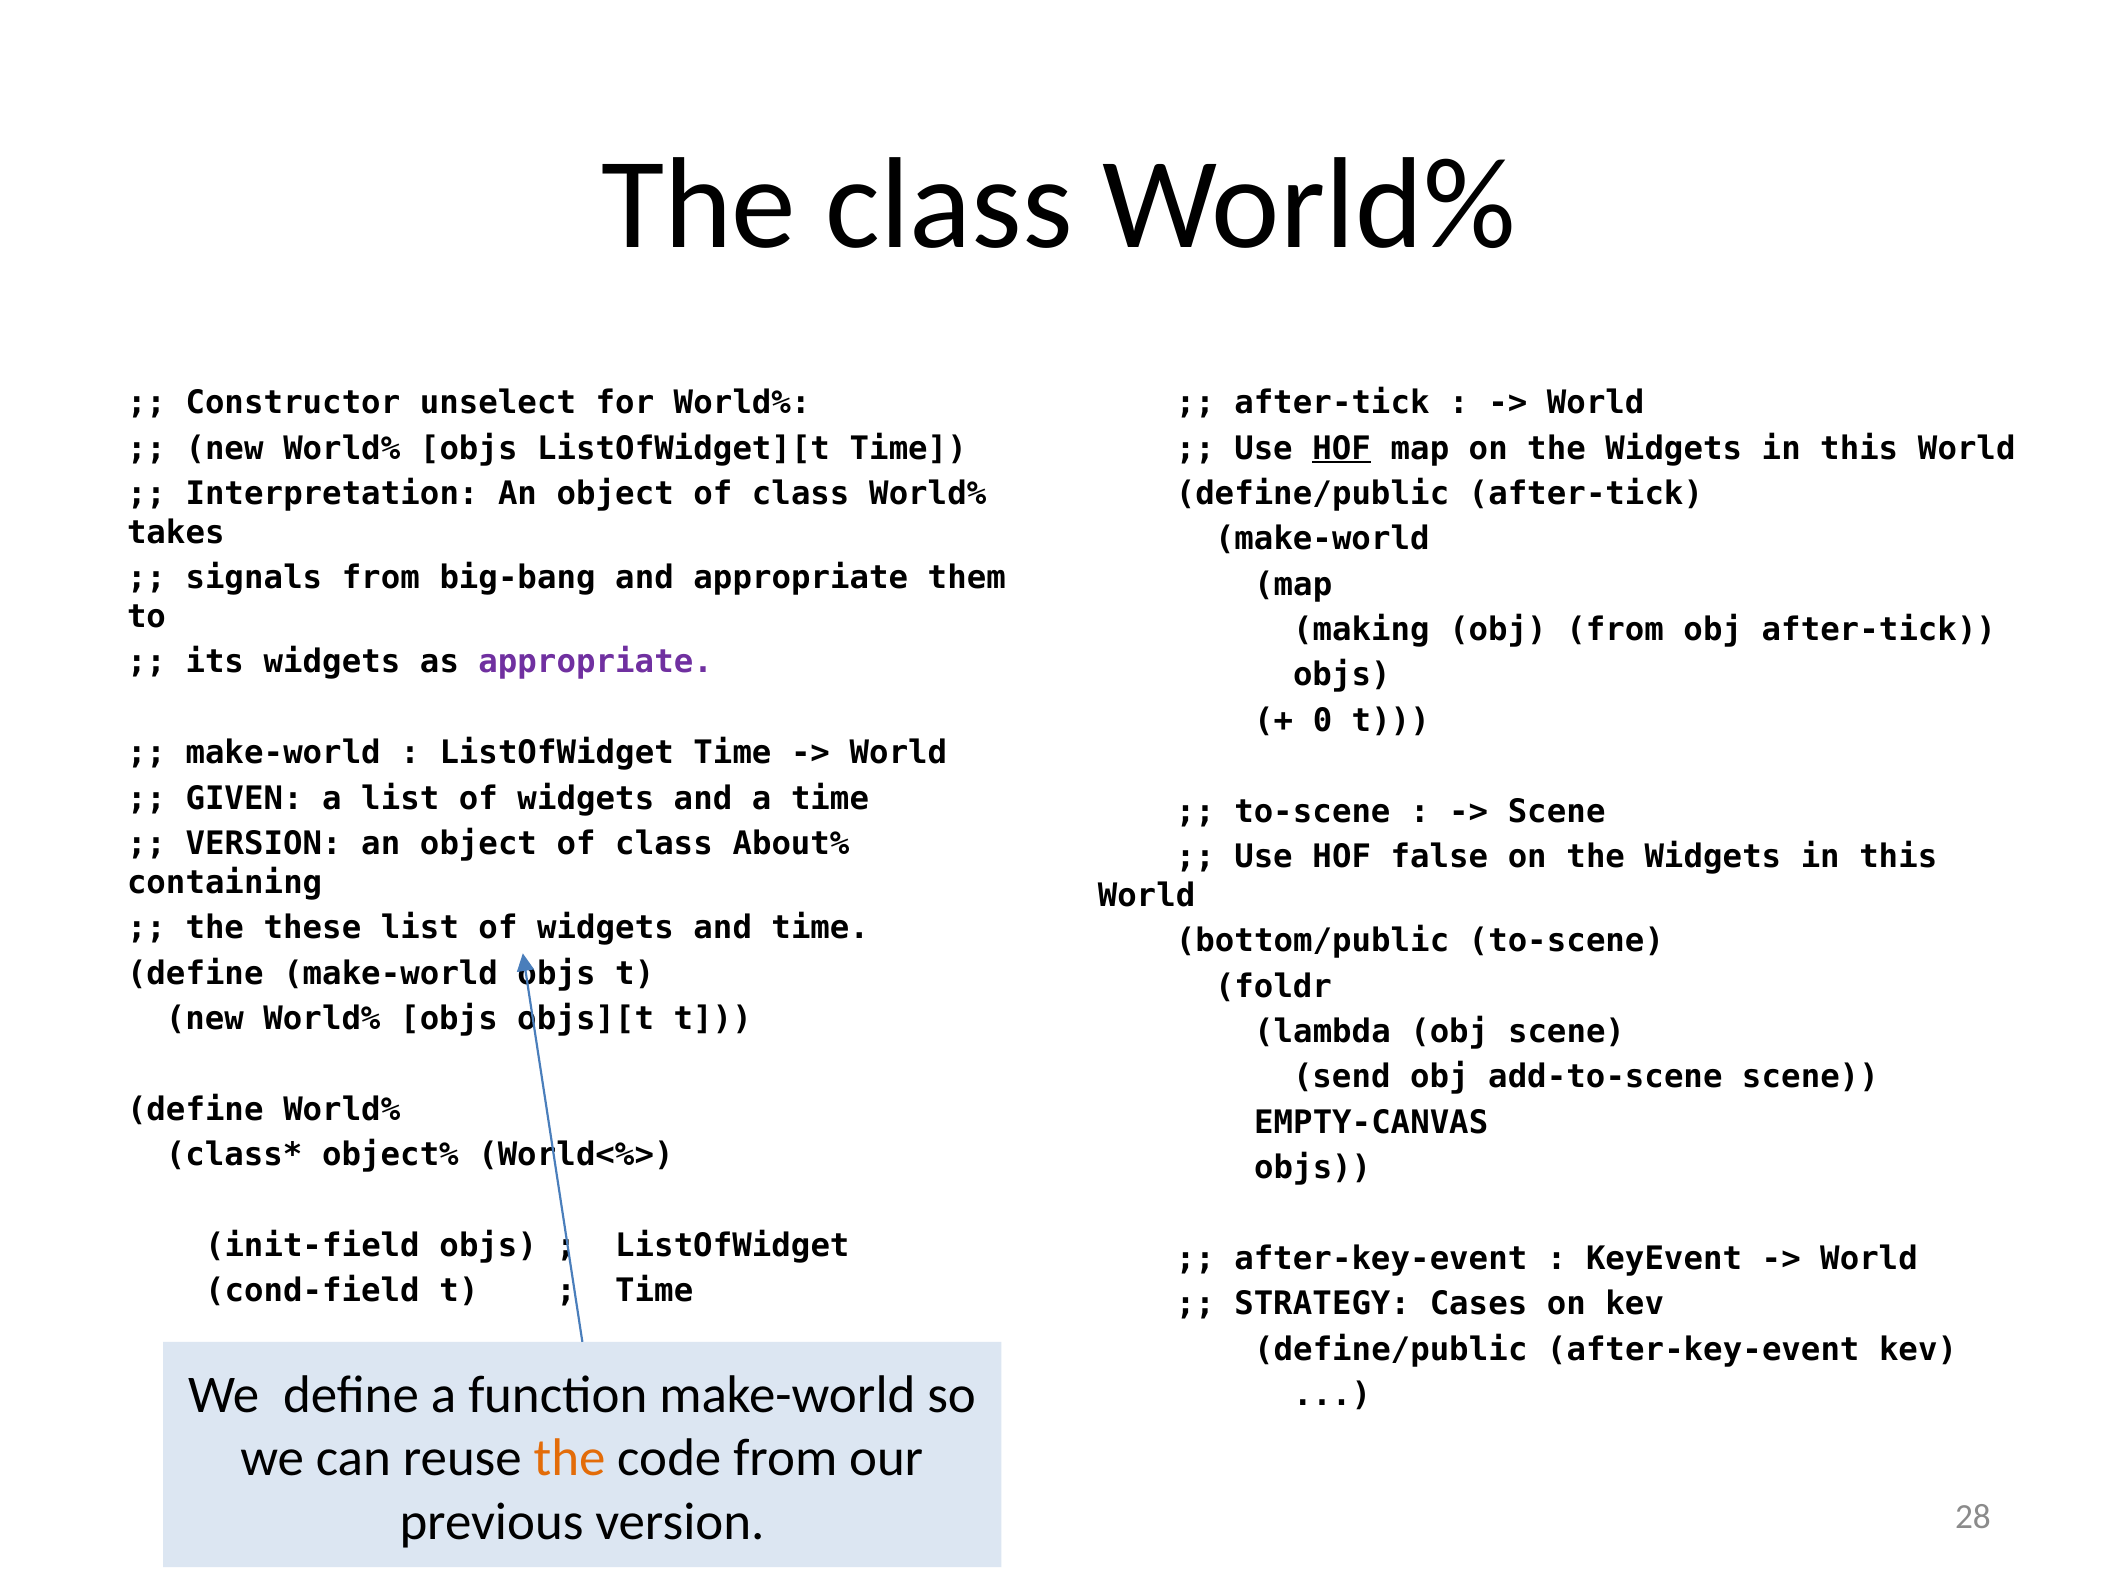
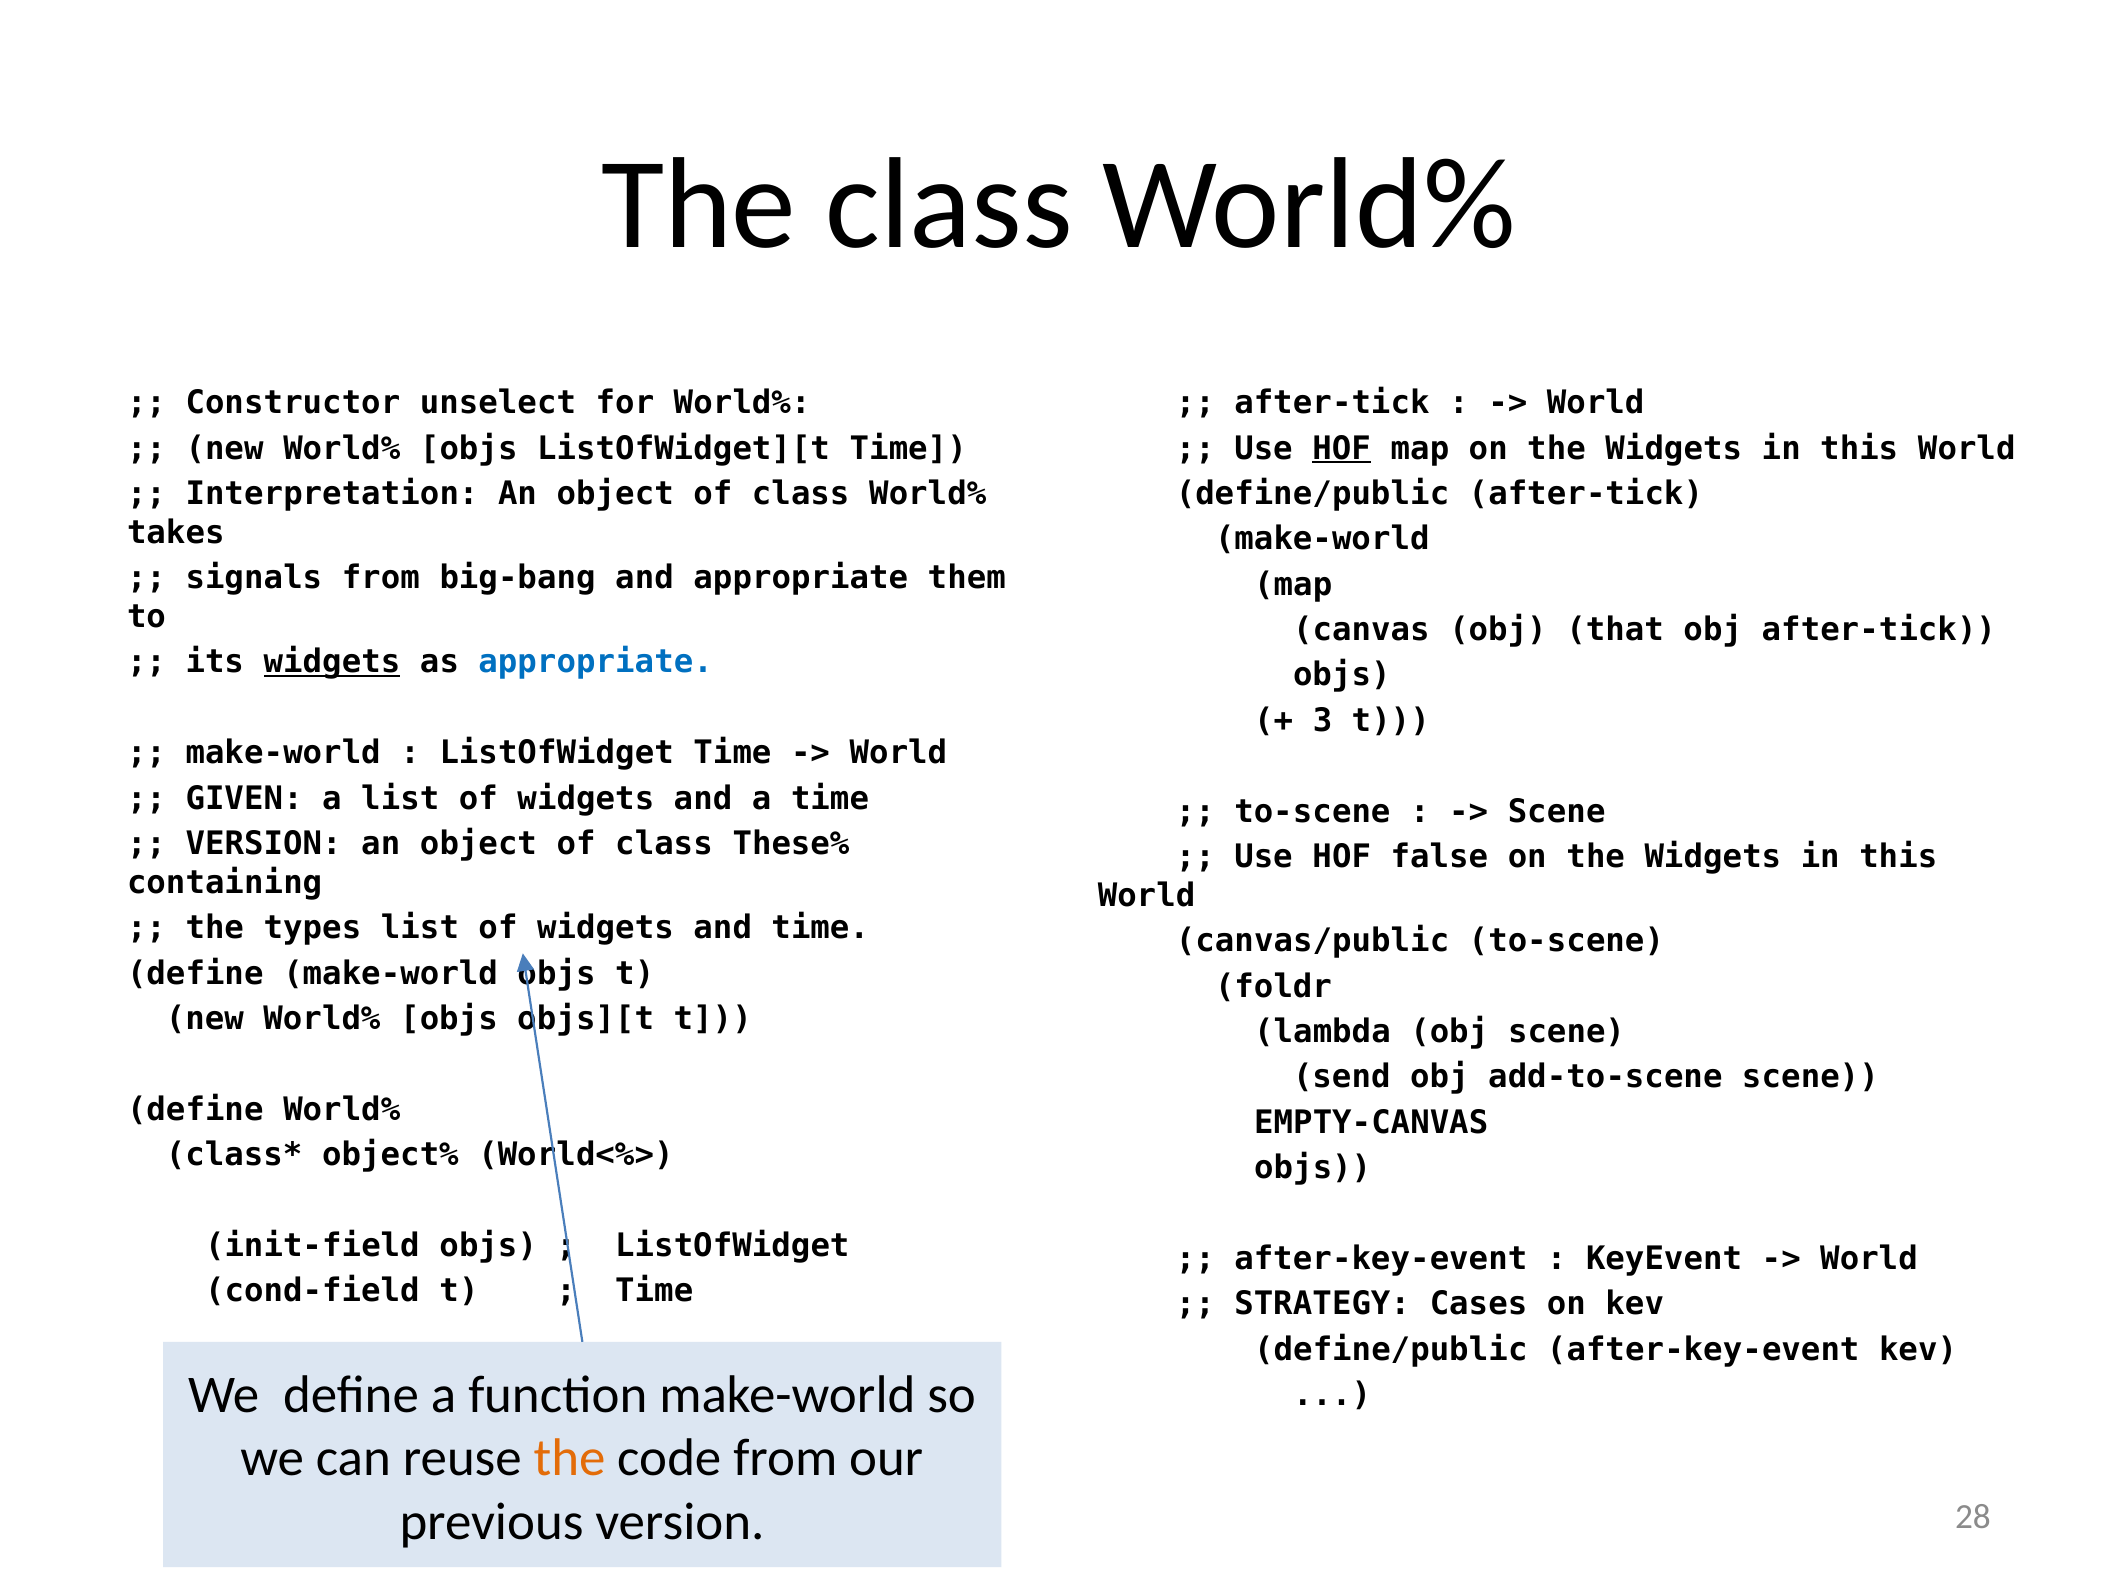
making: making -> canvas
obj from: from -> that
widgets at (332, 662) underline: none -> present
appropriate at (596, 662) colour: purple -> blue
0: 0 -> 3
About%: About% -> These%
these: these -> types
bottom/public: bottom/public -> canvas/public
